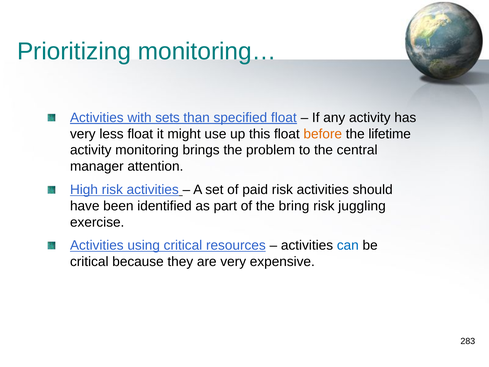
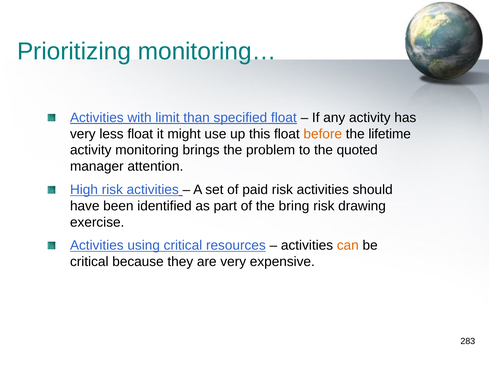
sets: sets -> limit
central: central -> quoted
juggling: juggling -> drawing
can colour: blue -> orange
